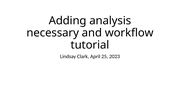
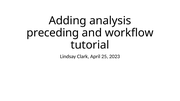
necessary: necessary -> preceding
